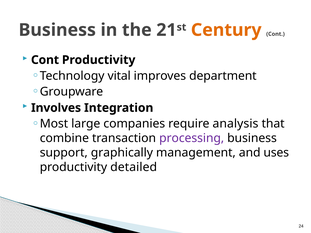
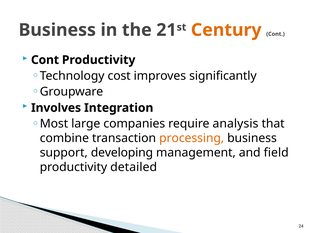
vital: vital -> cost
department: department -> significantly
processing colour: purple -> orange
graphically: graphically -> developing
uses: uses -> field
